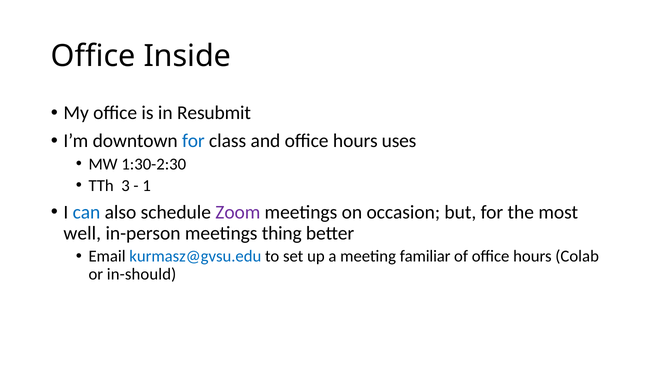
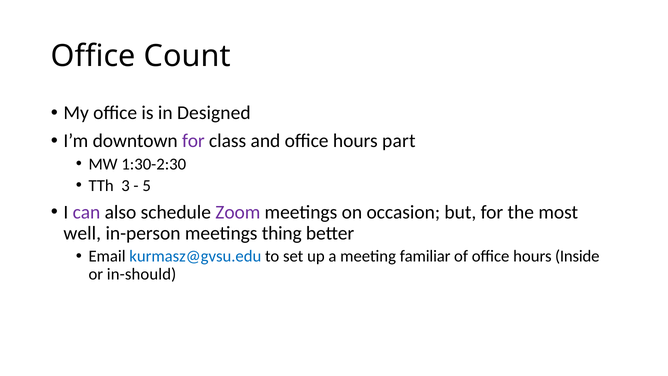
Inside: Inside -> Count
Resubmit: Resubmit -> Designed
for at (193, 141) colour: blue -> purple
uses: uses -> part
1: 1 -> 5
can colour: blue -> purple
Colab: Colab -> Inside
